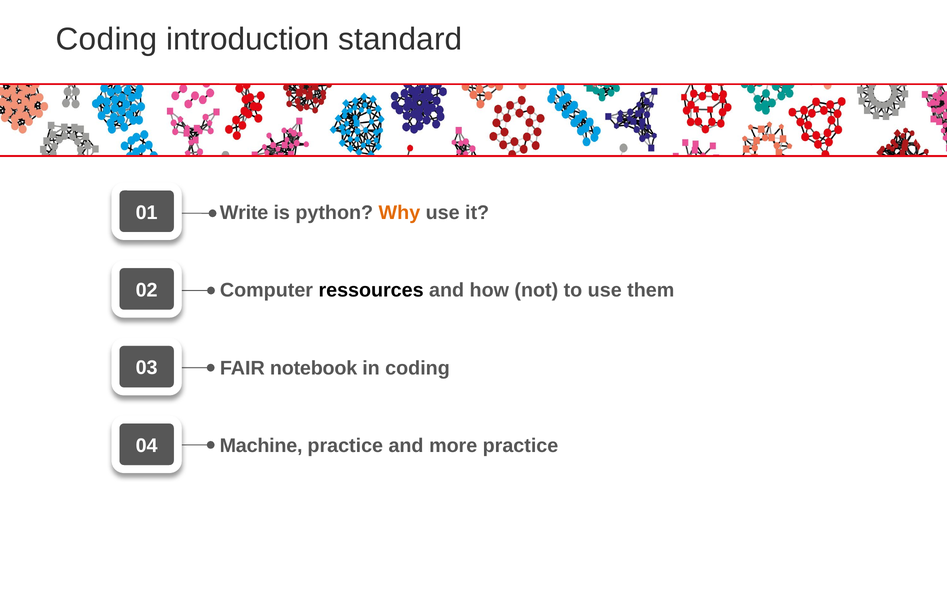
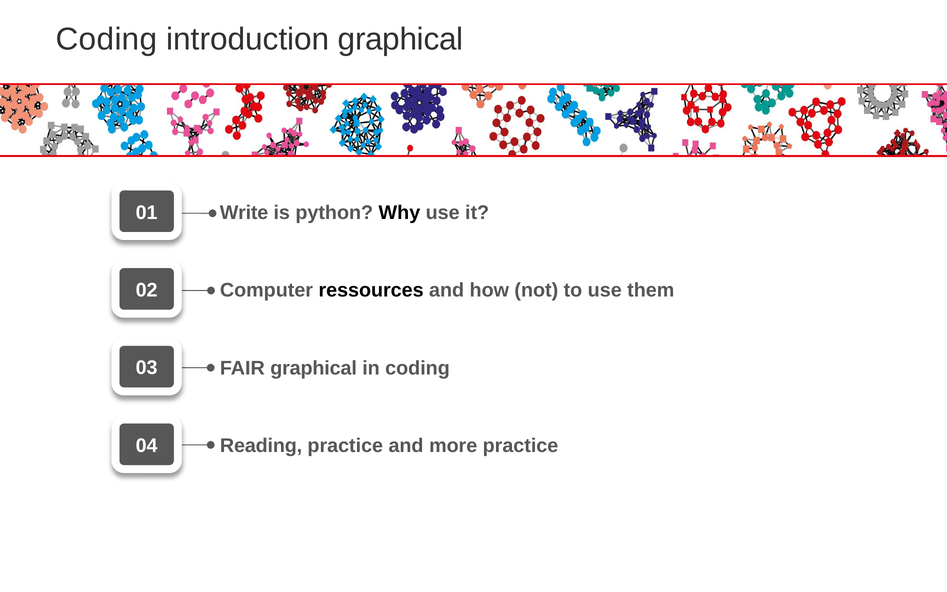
introduction standard: standard -> graphical
Why colour: orange -> black
FAIR notebook: notebook -> graphical
Machine: Machine -> Reading
